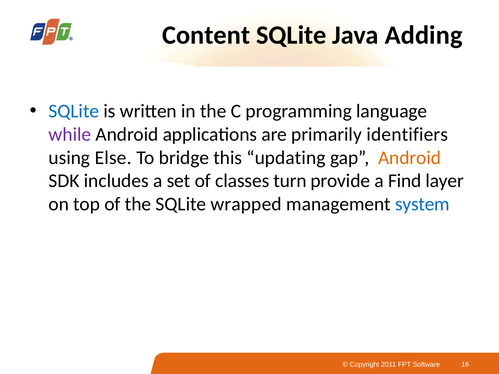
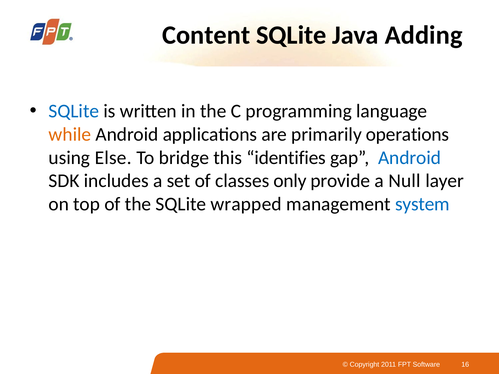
while colour: purple -> orange
identifiers: identifiers -> operations
updating: updating -> identifies
Android at (410, 158) colour: orange -> blue
turn: turn -> only
Find: Find -> Null
